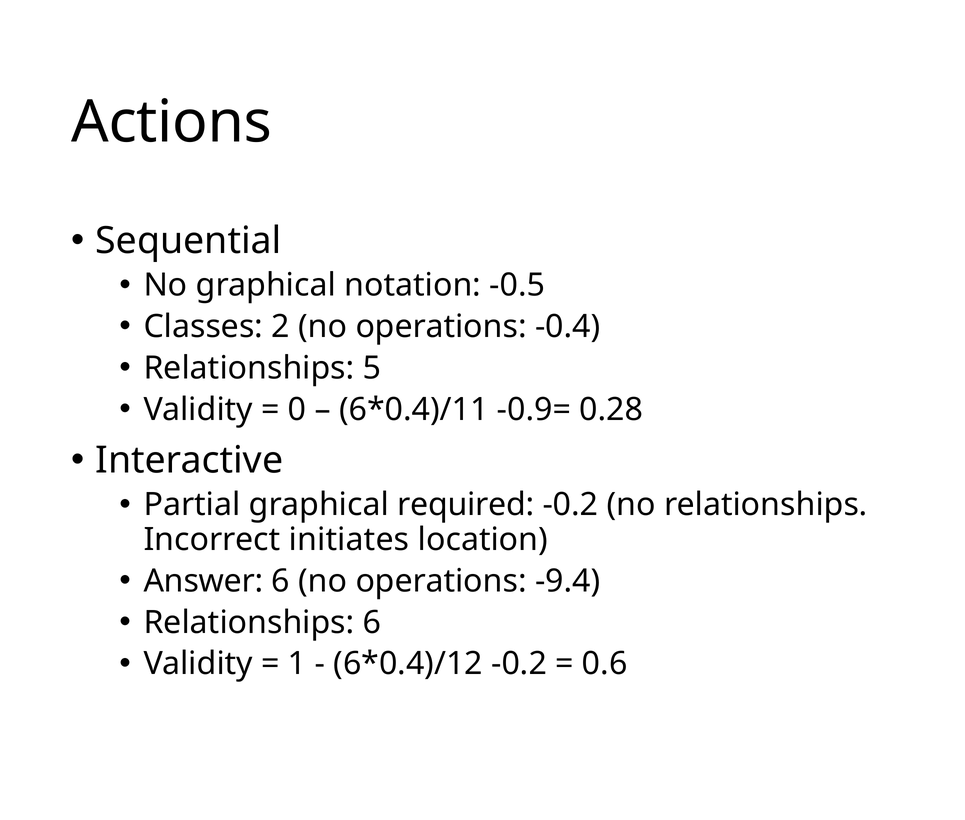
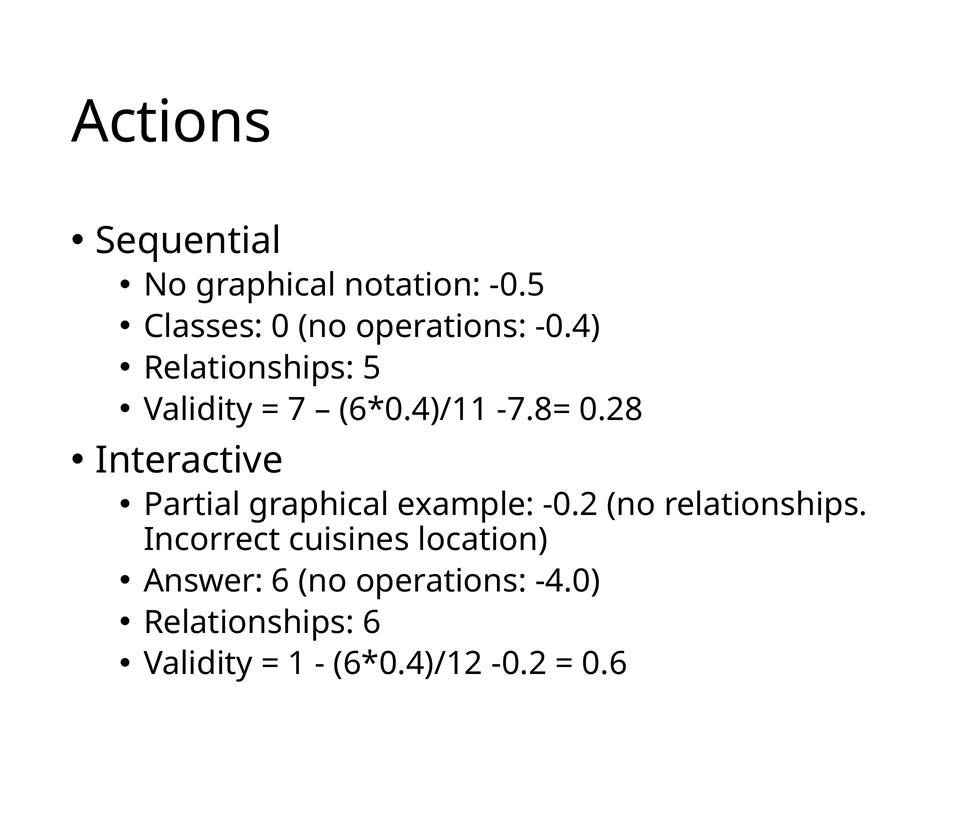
2: 2 -> 0
0: 0 -> 7
-0.9=: -0.9= -> -7.8=
required: required -> example
initiates: initiates -> cuisines
-9.4: -9.4 -> -4.0
